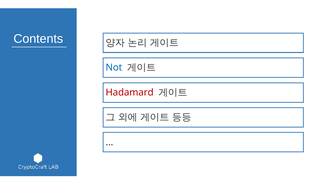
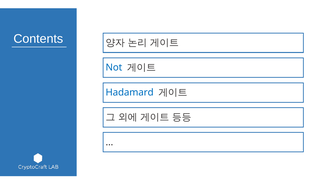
Hadamard colour: red -> blue
